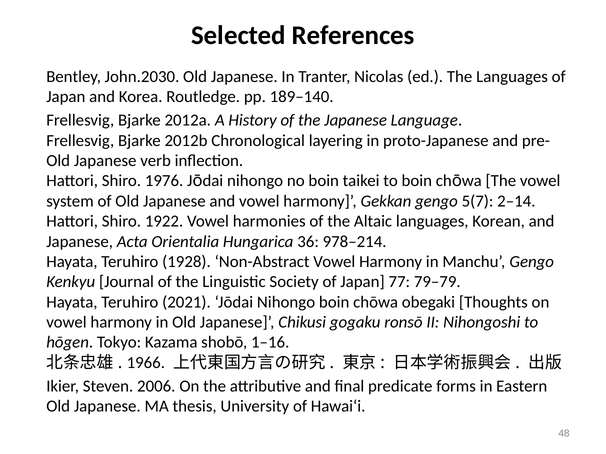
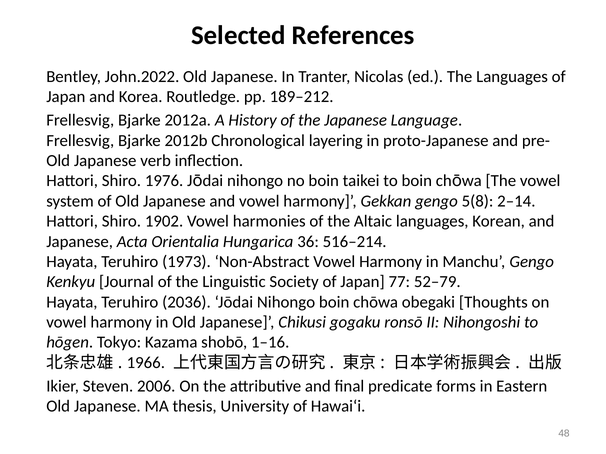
John.2030: John.2030 -> John.2022
189–140: 189–140 -> 189–212
5(7: 5(7 -> 5(8
1922: 1922 -> 1902
978–214: 978–214 -> 516–214
1928: 1928 -> 1973
79–79: 79–79 -> 52–79
2021: 2021 -> 2036
